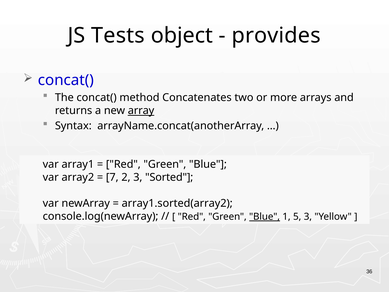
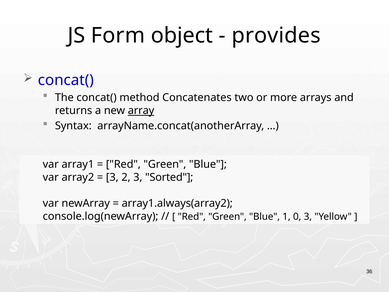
Tests: Tests -> Form
7 at (112, 177): 7 -> 3
array1.sorted(array2: array1.sorted(array2 -> array1.always(array2
Blue at (265, 216) underline: present -> none
5: 5 -> 0
